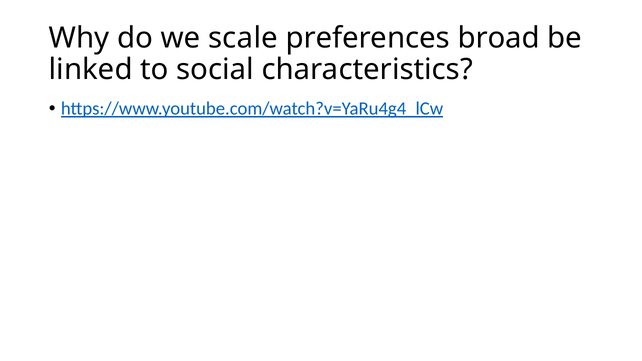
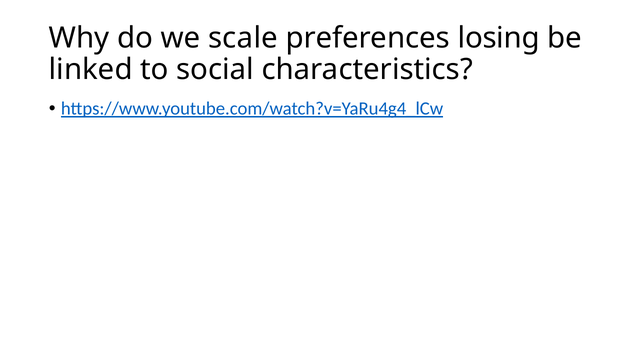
broad: broad -> losing
